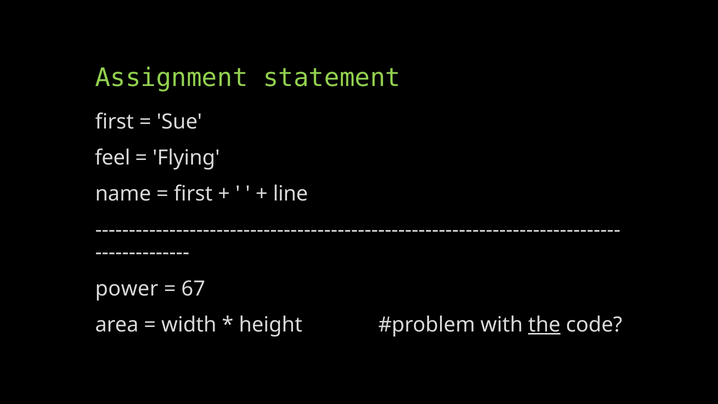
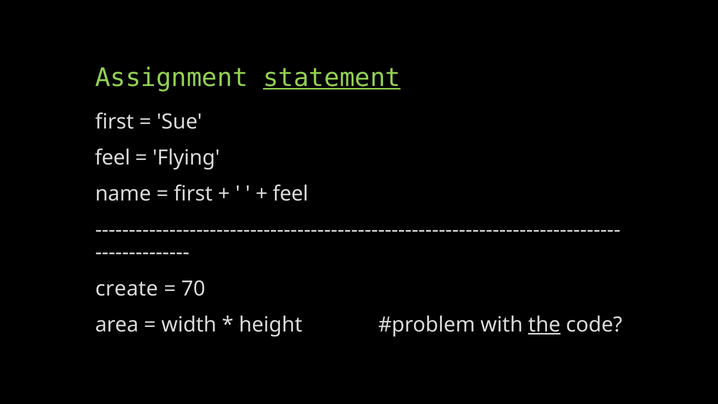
statement underline: none -> present
line at (290, 194): line -> feel
power: power -> create
67: 67 -> 70
